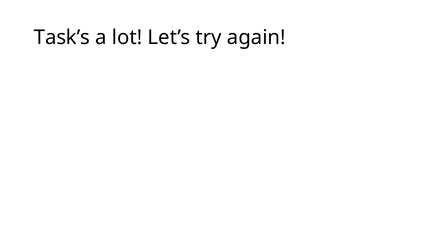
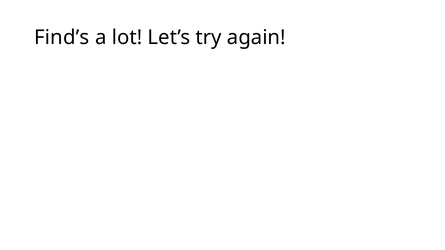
Task’s: Task’s -> Find’s
